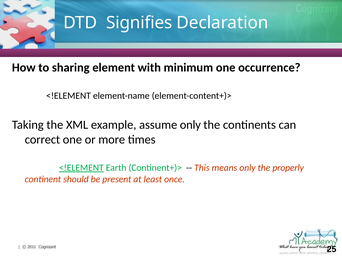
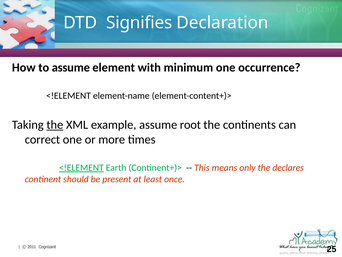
to sharing: sharing -> assume
the at (55, 125) underline: none -> present
assume only: only -> root
properly: properly -> declares
